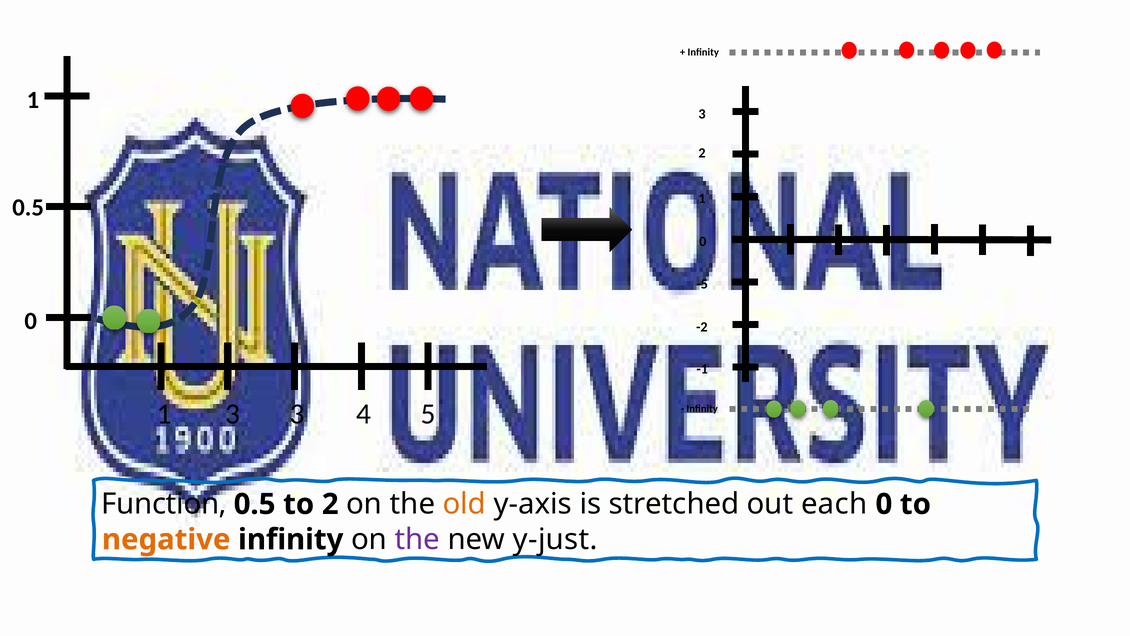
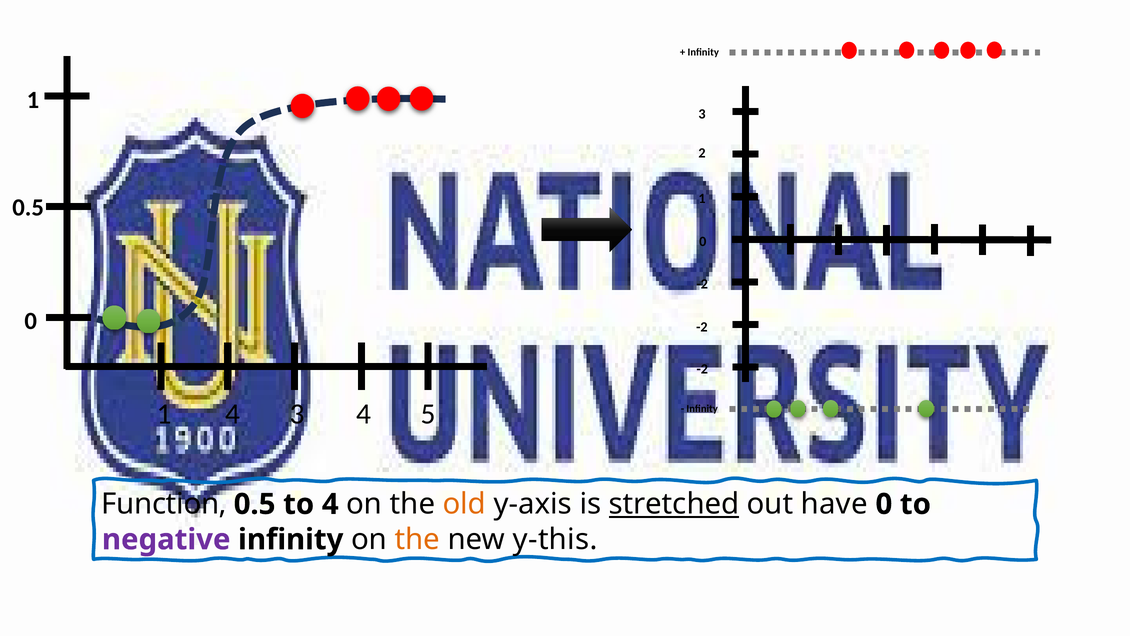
-5 at (702, 284): -5 -> -2
-1 at (702, 369): -1 -> -2
3 at (233, 414): 3 -> 4
to 2: 2 -> 4
stretched underline: none -> present
each: each -> have
negative colour: orange -> purple
the at (417, 539) colour: purple -> orange
y-just: y-just -> y-this
